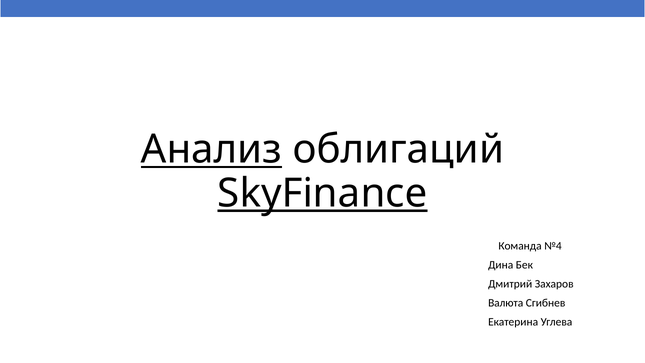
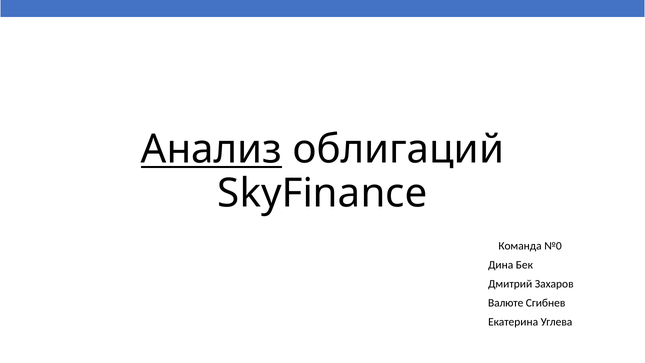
SkyFinance underline: present -> none
№4: №4 -> №0
Валюта: Валюта -> Валюте
